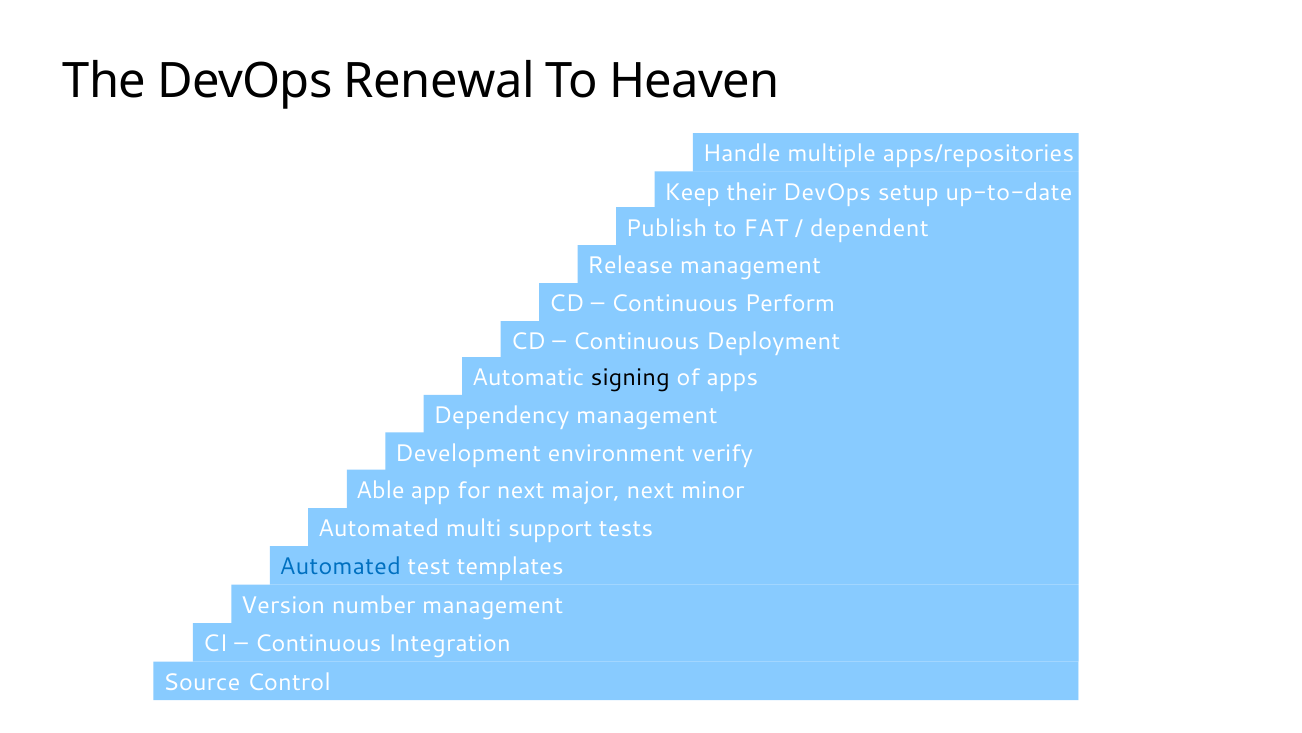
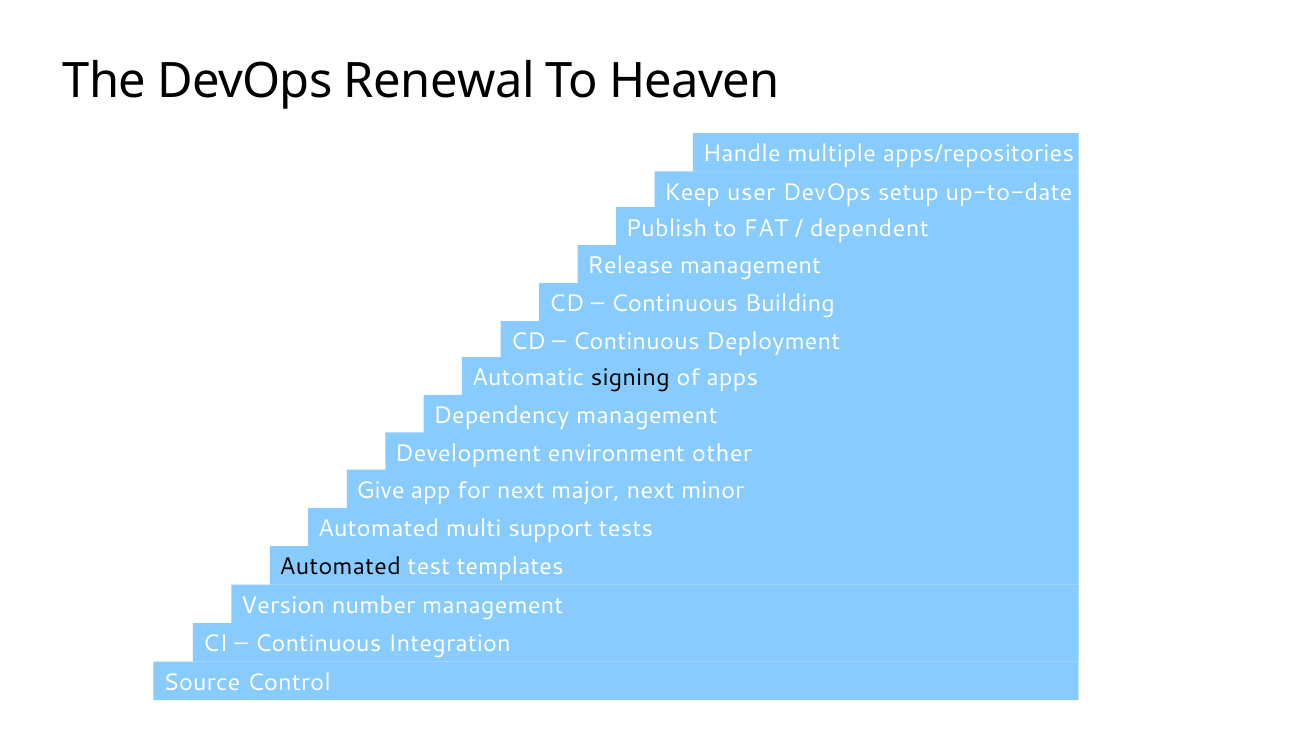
their: their -> user
Perform: Perform -> Building
verify: verify -> other
Able: Able -> Give
Automated at (340, 566) colour: blue -> black
